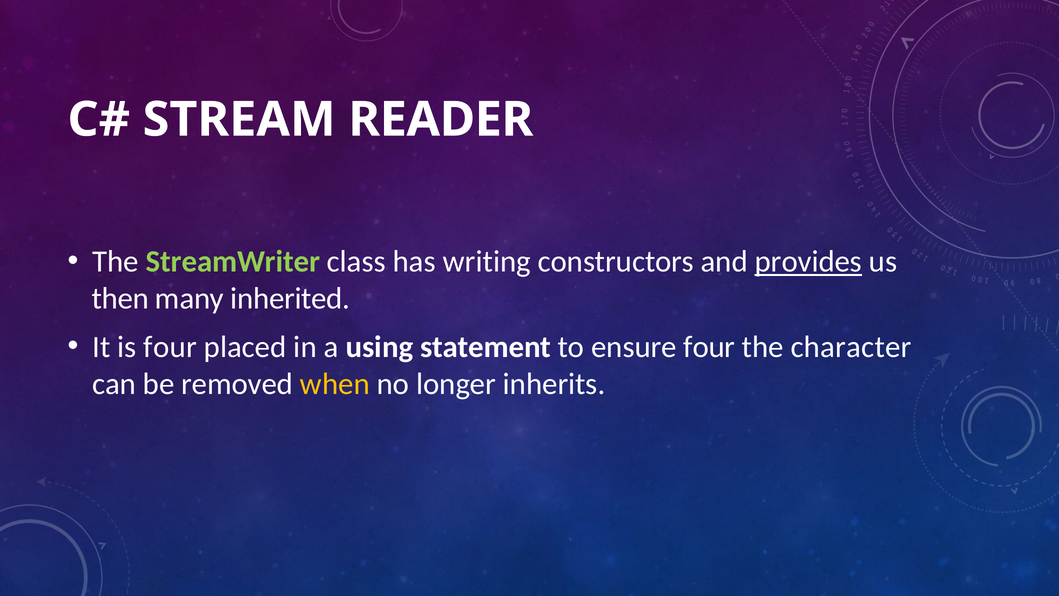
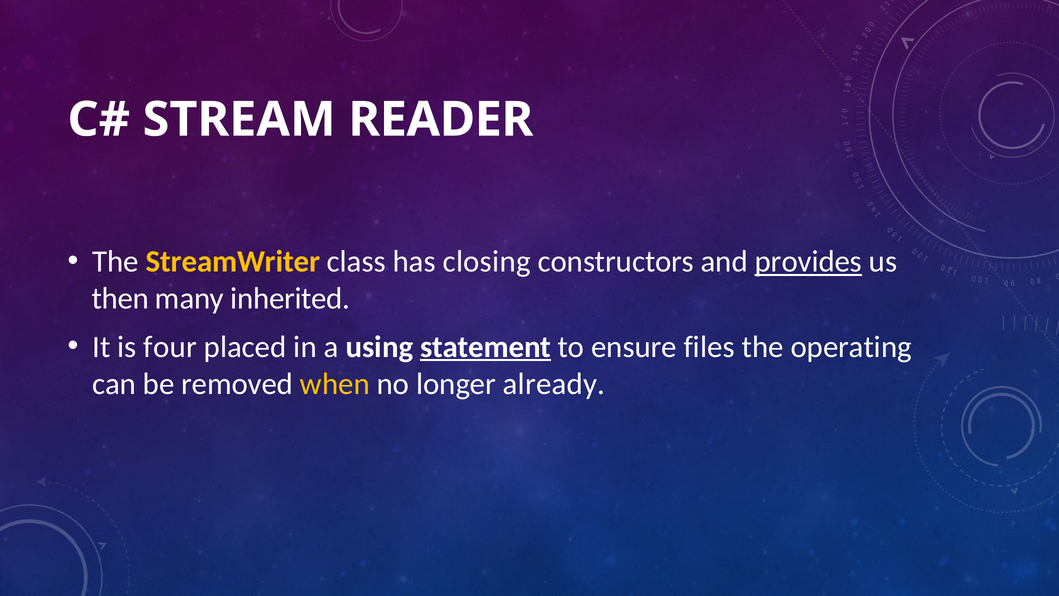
StreamWriter colour: light green -> yellow
writing: writing -> closing
statement underline: none -> present
ensure four: four -> files
character: character -> operating
inherits: inherits -> already
